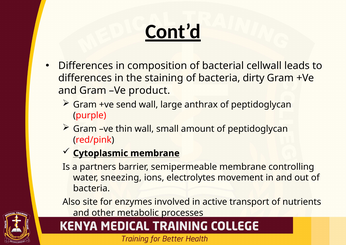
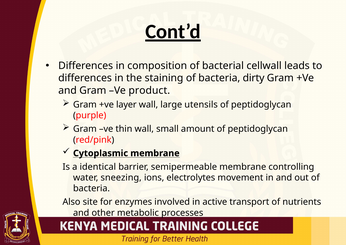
send: send -> layer
anthrax: anthrax -> utensils
partners: partners -> identical
